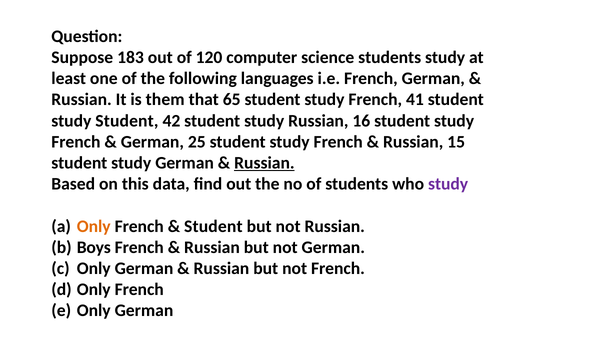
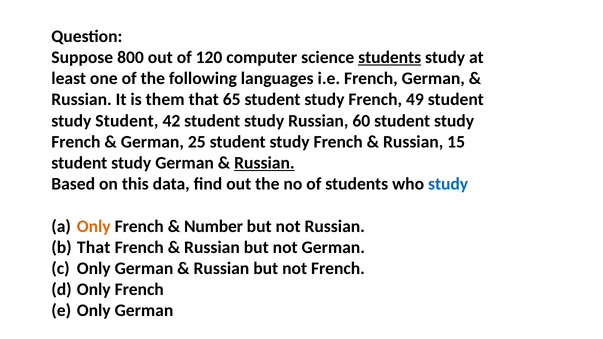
183: 183 -> 800
students at (390, 57) underline: none -> present
41: 41 -> 49
16: 16 -> 60
study at (448, 184) colour: purple -> blue
Student at (213, 226): Student -> Number
Boys at (94, 247): Boys -> That
